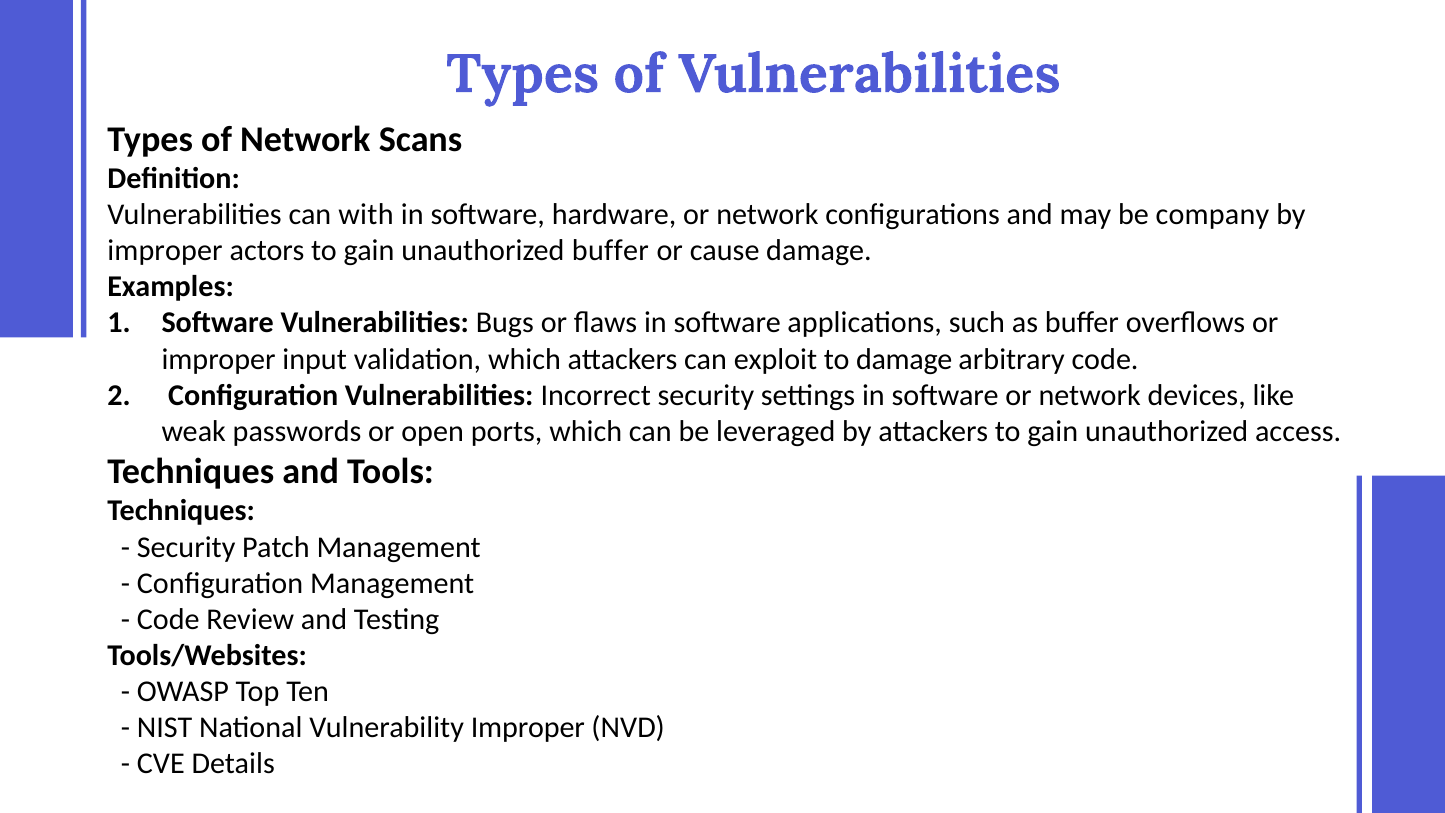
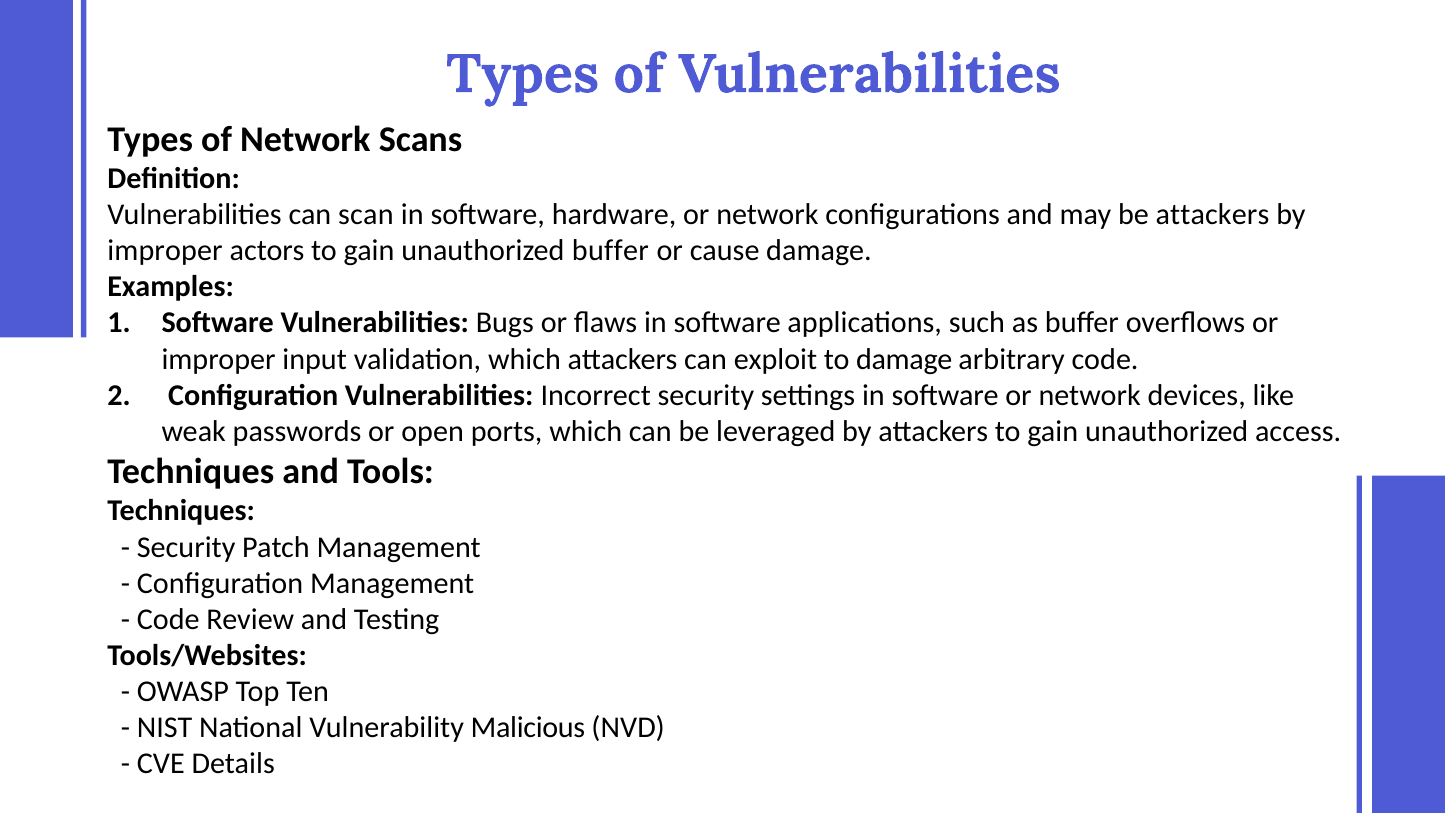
with: with -> scan
be company: company -> attackers
Vulnerability Improper: Improper -> Malicious
